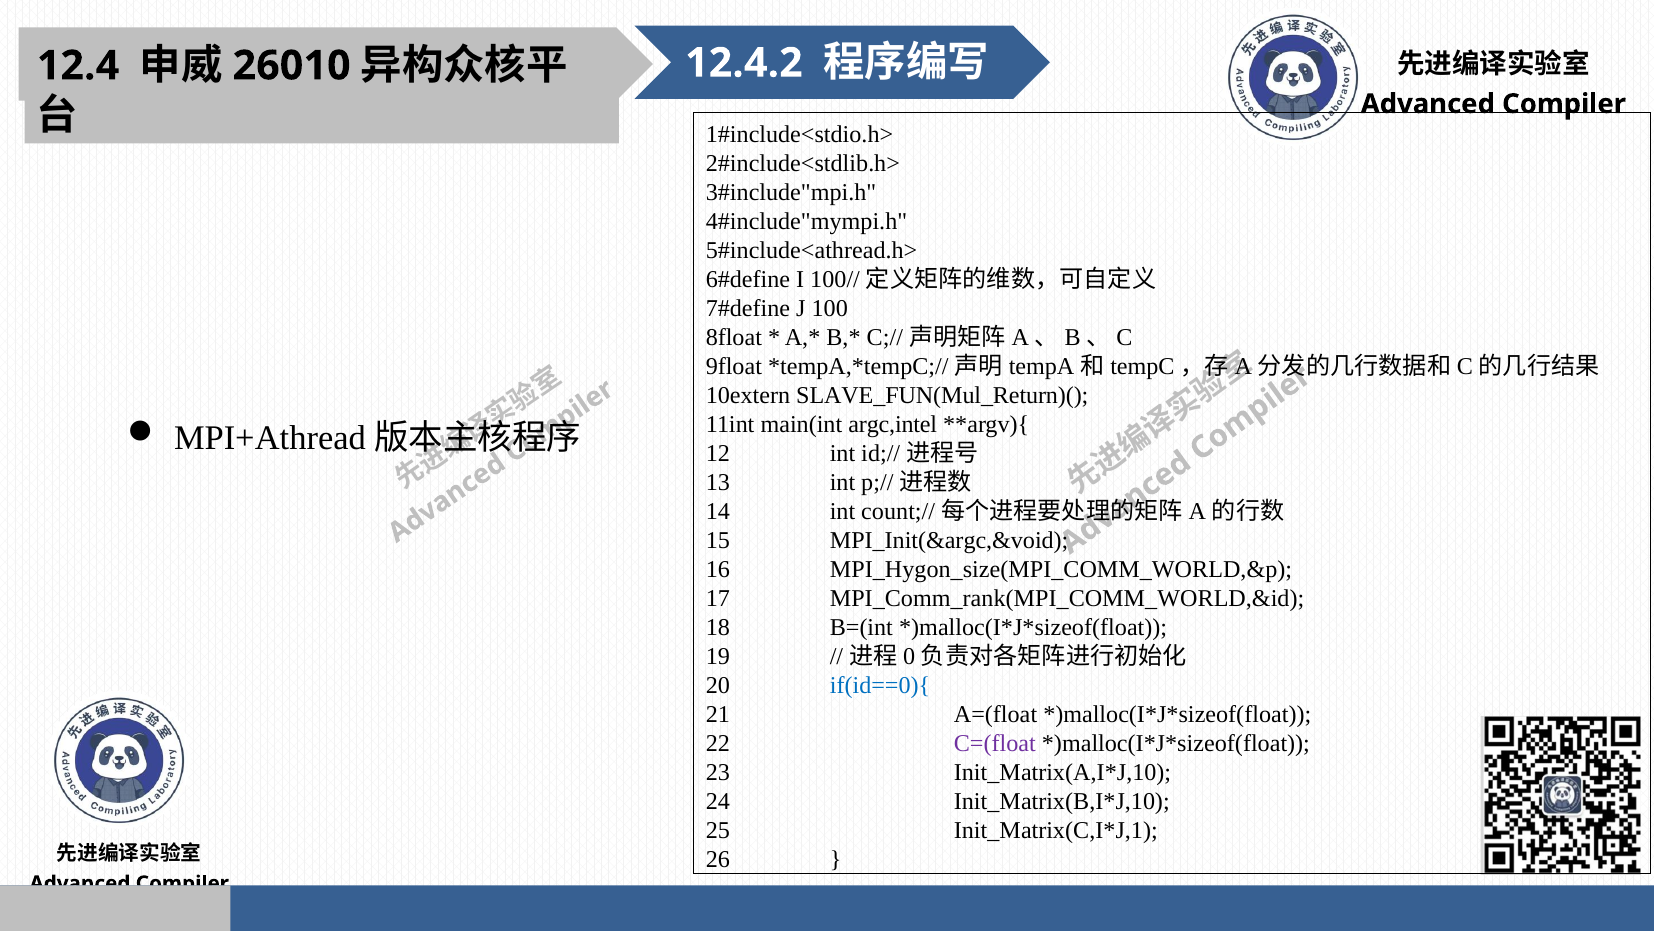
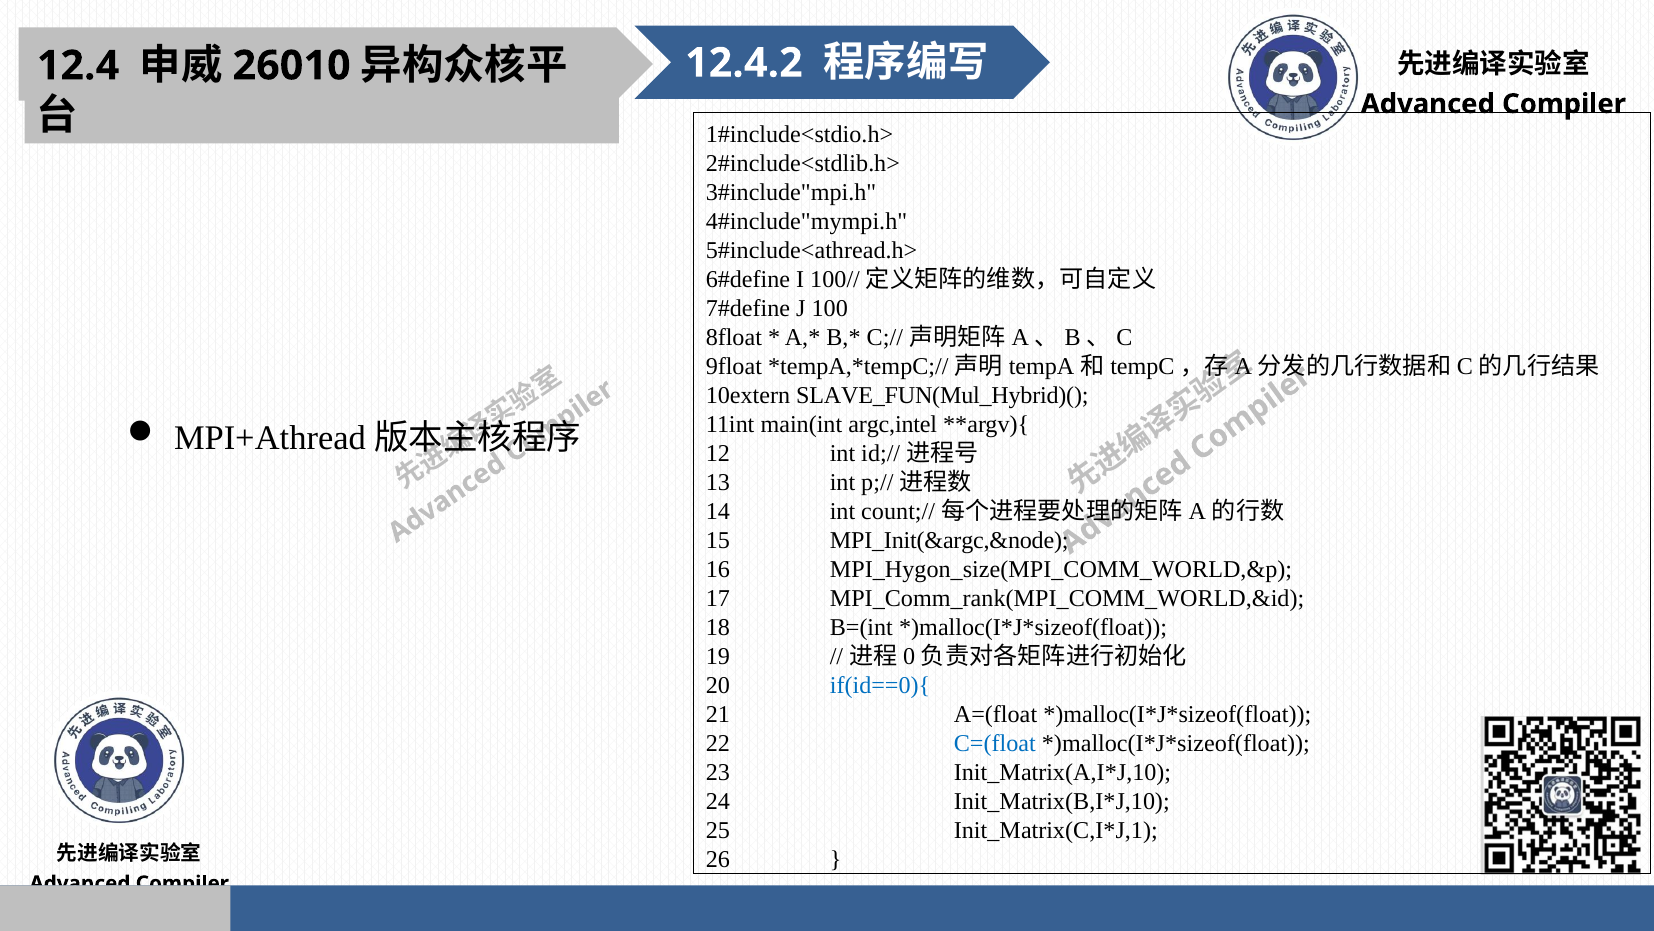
SLAVE_FUN(Mul_Return)(: SLAVE_FUN(Mul_Return)( -> SLAVE_FUN(Mul_Hybrid)(
MPI_Init(&argc,&void: MPI_Init(&argc,&void -> MPI_Init(&argc,&node
C=(float colour: purple -> blue
